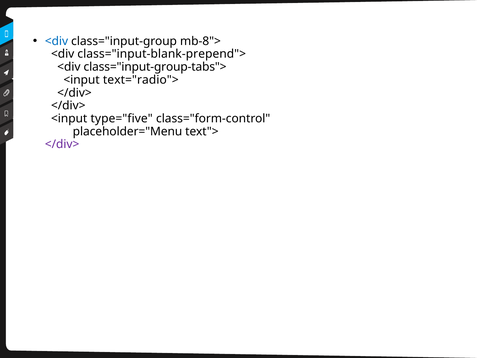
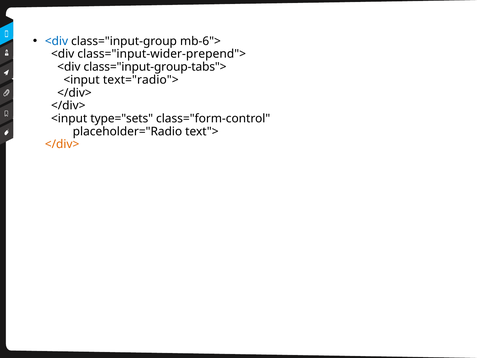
mb-8">: mb-8"> -> mb-6">
class="input-blank-prepend">: class="input-blank-prepend"> -> class="input-wider-prepend">
type="five: type="five -> type="sets
placeholder="Menu: placeholder="Menu -> placeholder="Radio
</div> at (62, 144) colour: purple -> orange
